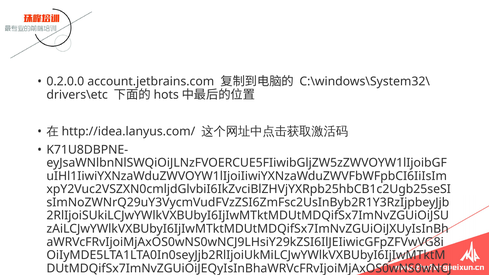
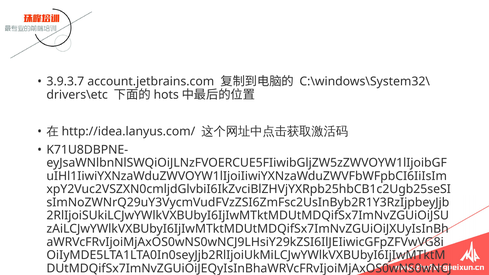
0.2.0.0: 0.2.0.0 -> 3.9.3.7
